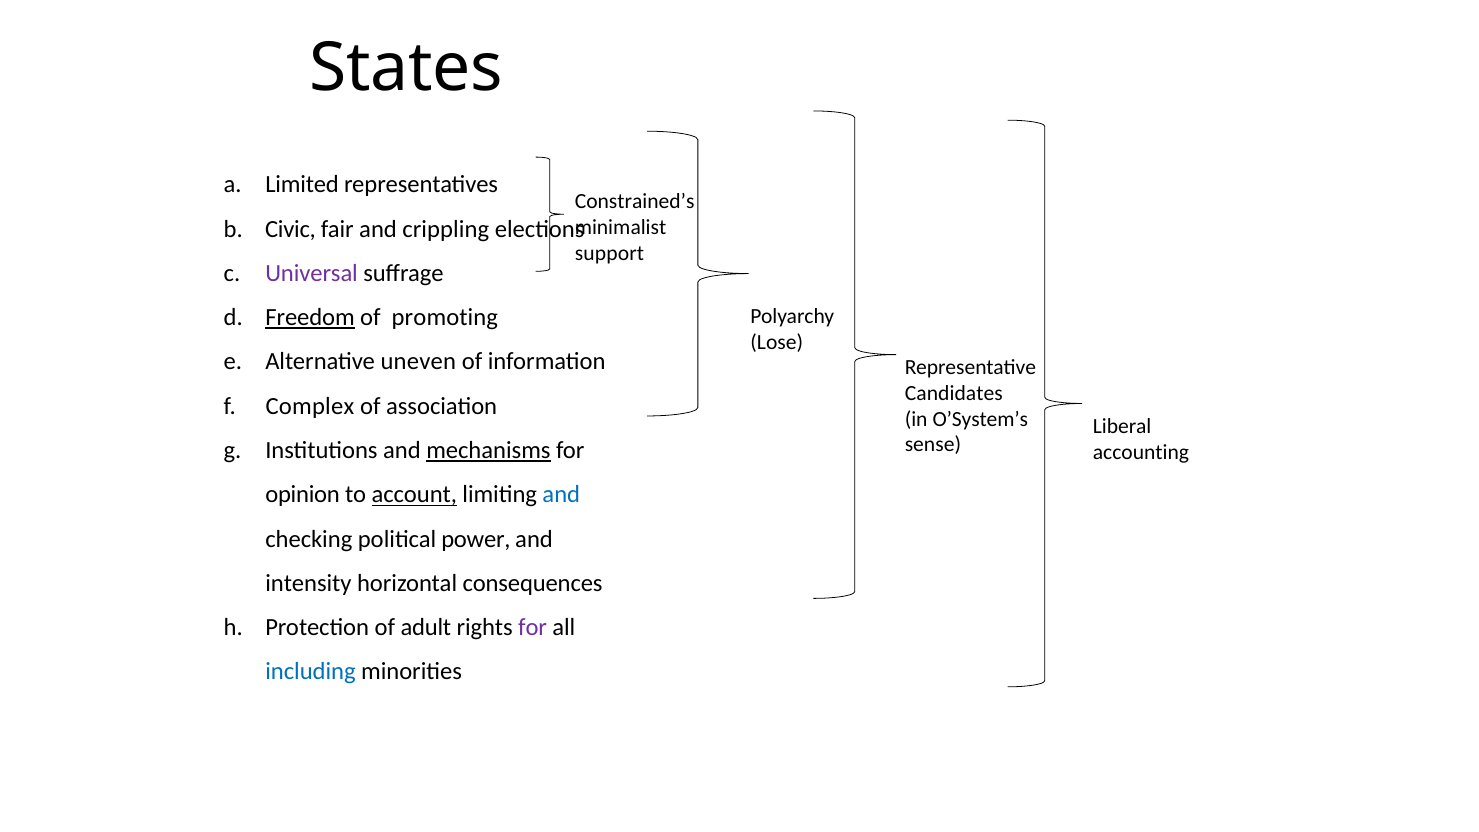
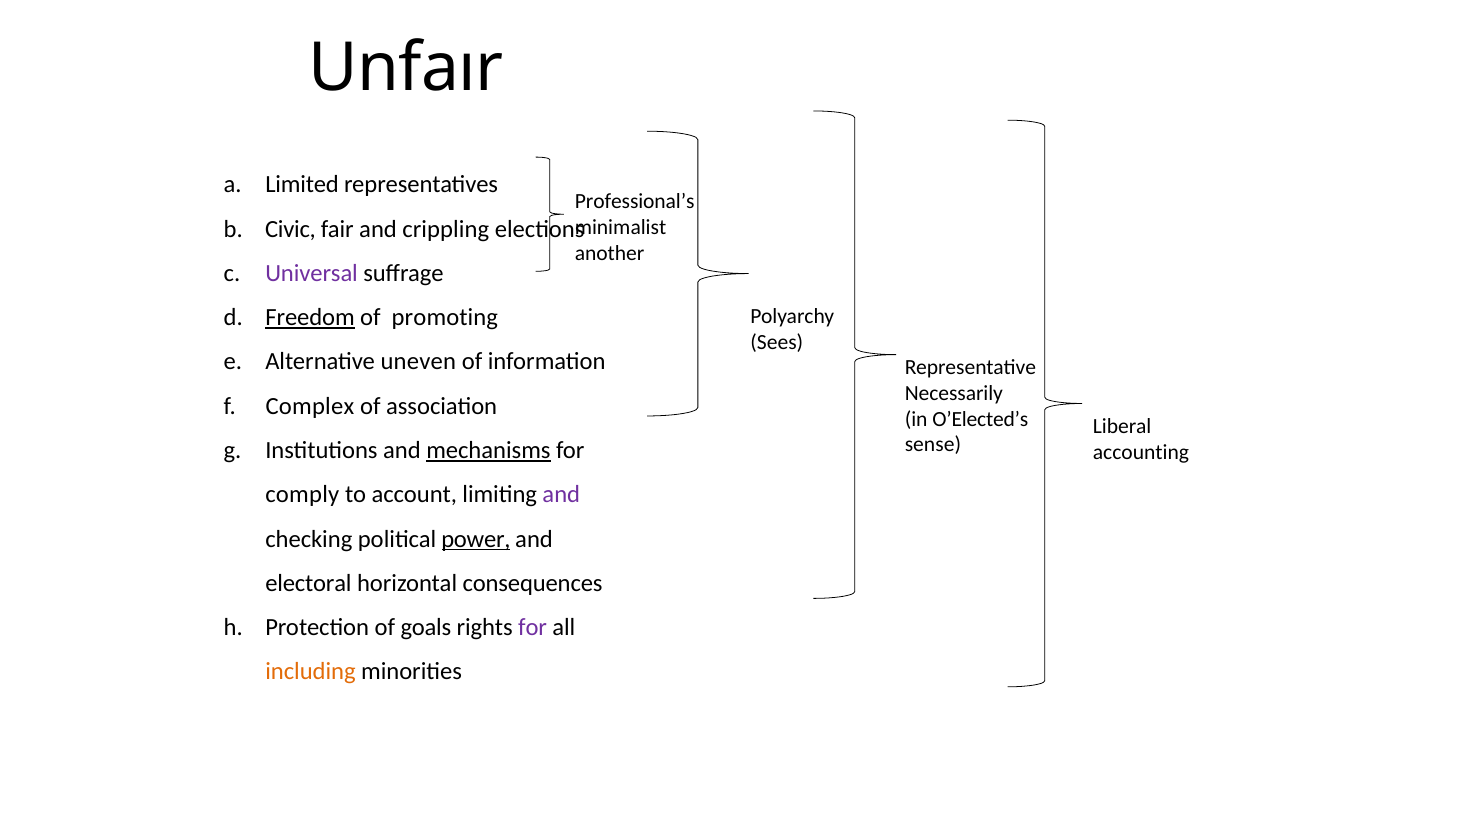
States: States -> Unfaır
Constrained’s: Constrained’s -> Professional’s
support: support -> another
Lose: Lose -> Sees
Candidates: Candidates -> Necessarily
O’System’s: O’System’s -> O’Elected’s
opinion: opinion -> comply
account underline: present -> none
and at (561, 495) colour: blue -> purple
power underline: none -> present
intensity: intensity -> electoral
adult: adult -> goals
including colour: blue -> orange
